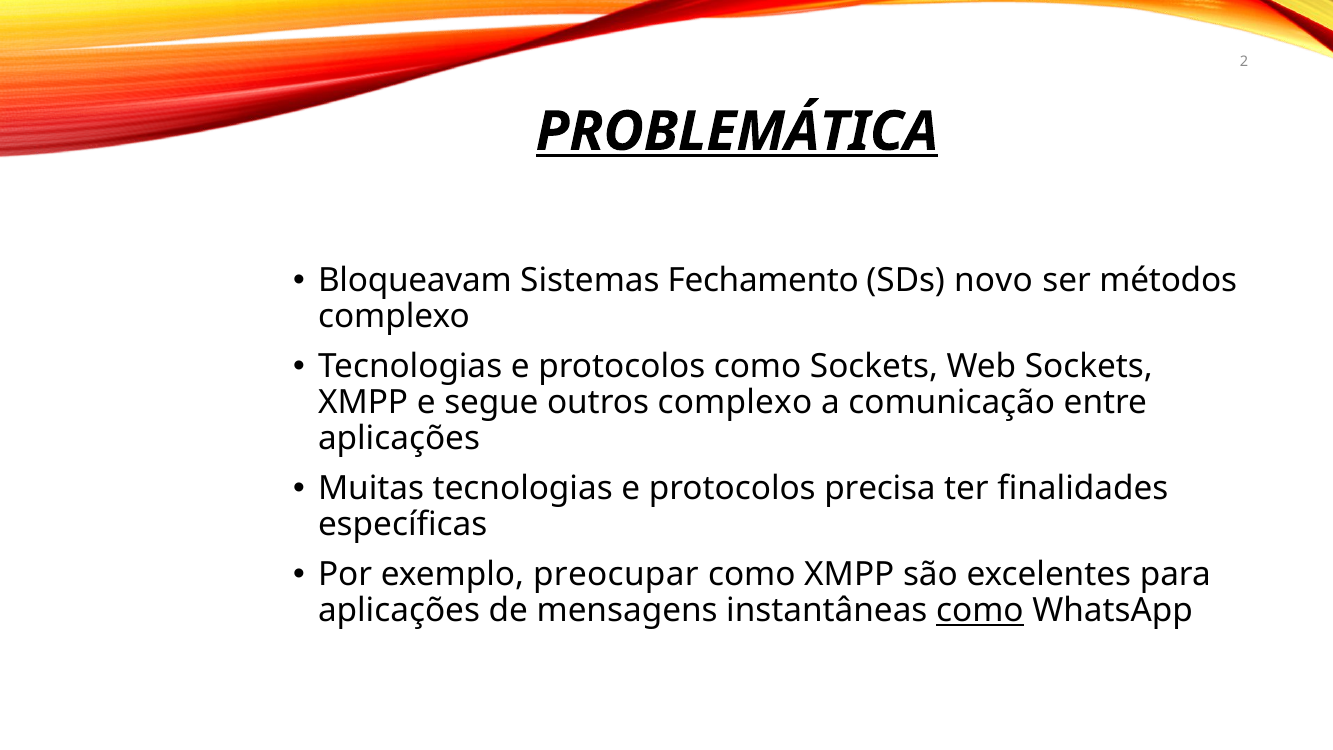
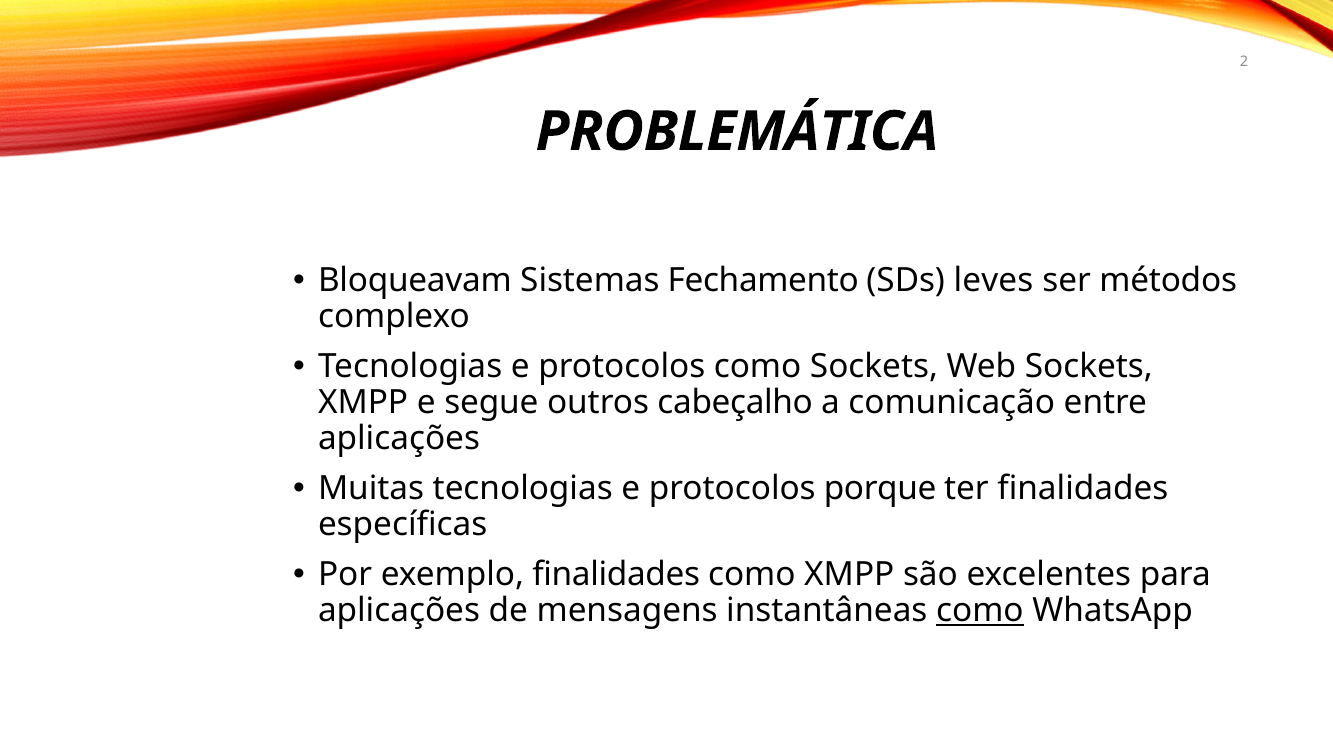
PROBLEMÁTICA underline: present -> none
novo: novo -> leves
outros complexo: complexo -> cabeçalho
precisa: precisa -> porque
exemplo preocupar: preocupar -> finalidades
